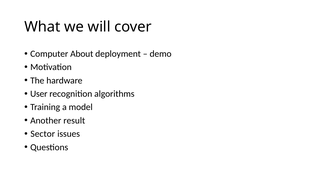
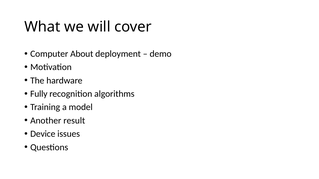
User: User -> Fully
Sector: Sector -> Device
